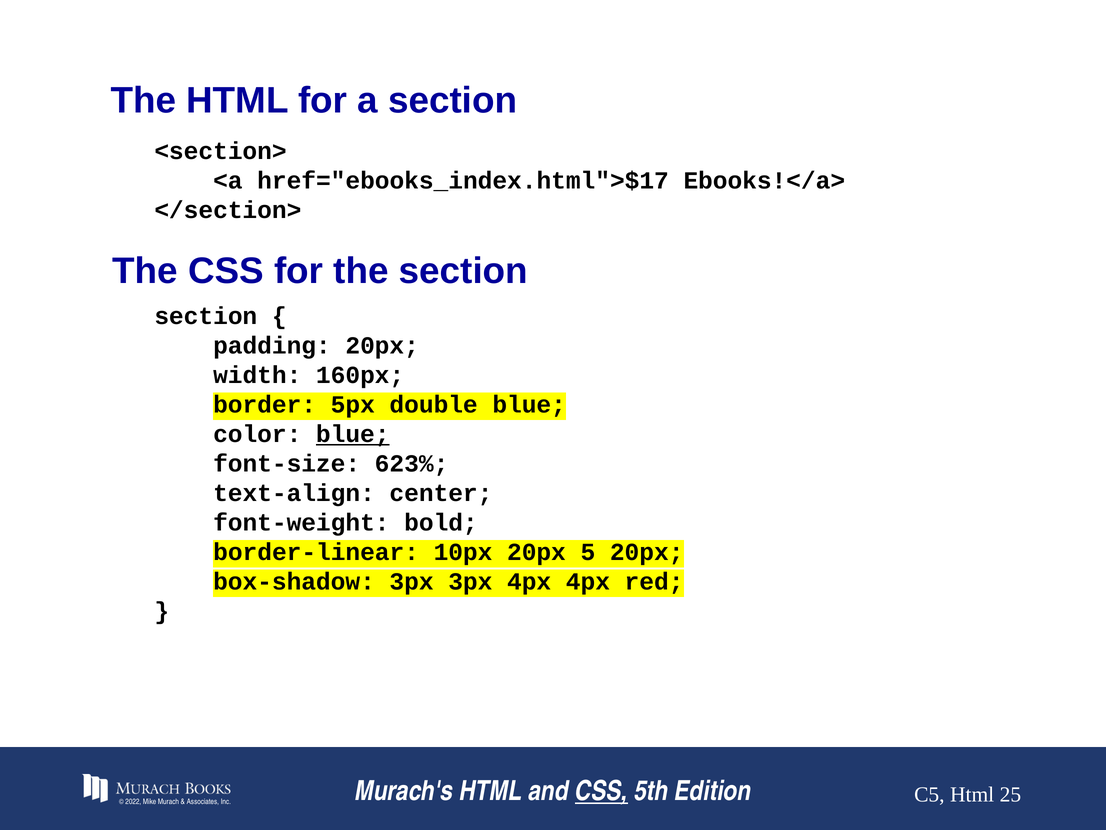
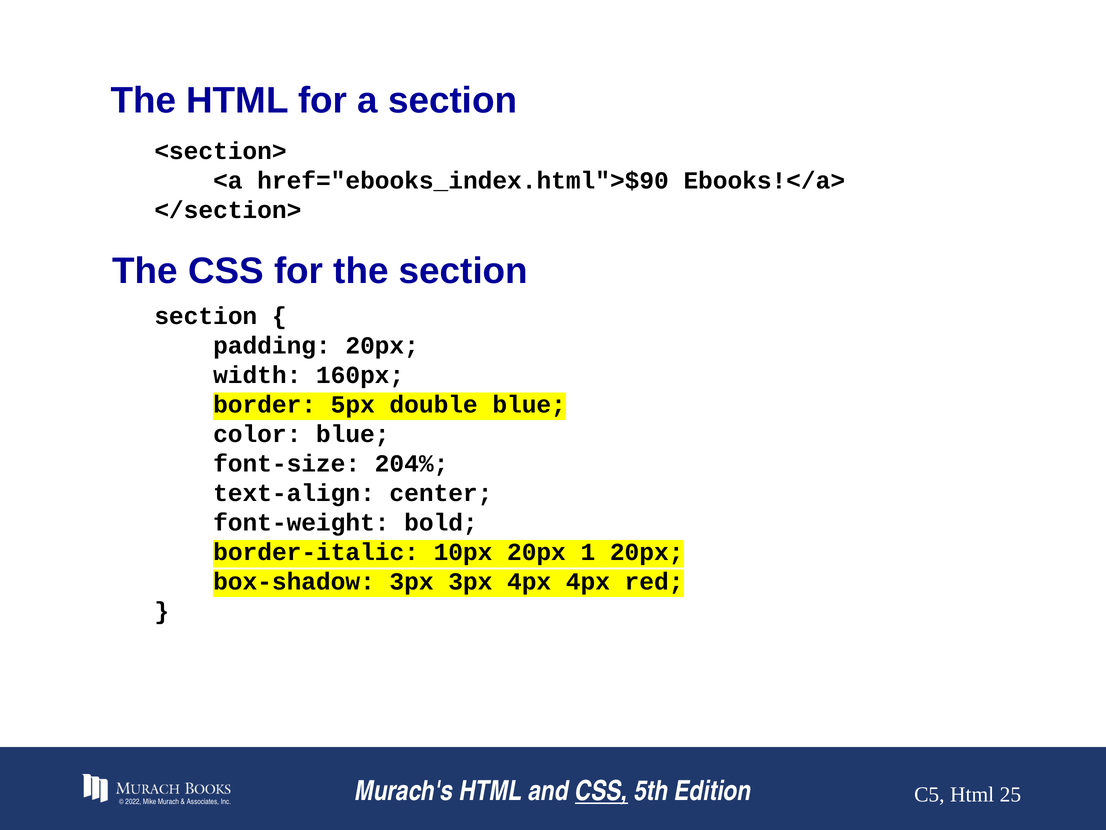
href="ebooks_index.html">$17: href="ebooks_index.html">$17 -> href="ebooks_index.html">$90
blue at (353, 434) underline: present -> none
623%: 623% -> 204%
border-linear: border-linear -> border-italic
5: 5 -> 1
